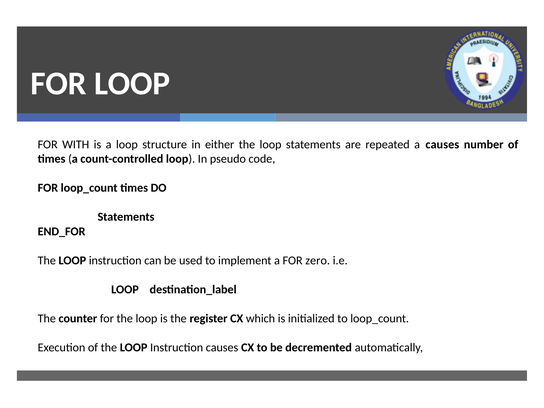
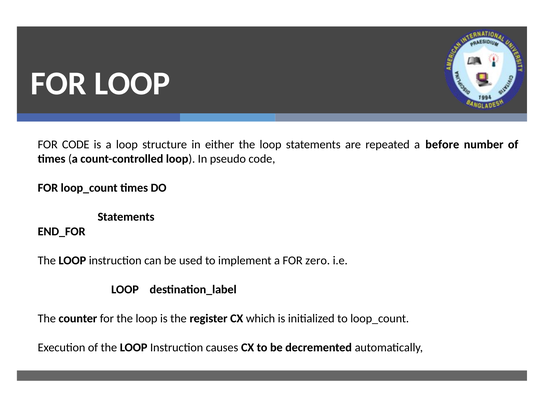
FOR WITH: WITH -> CODE
a causes: causes -> before
